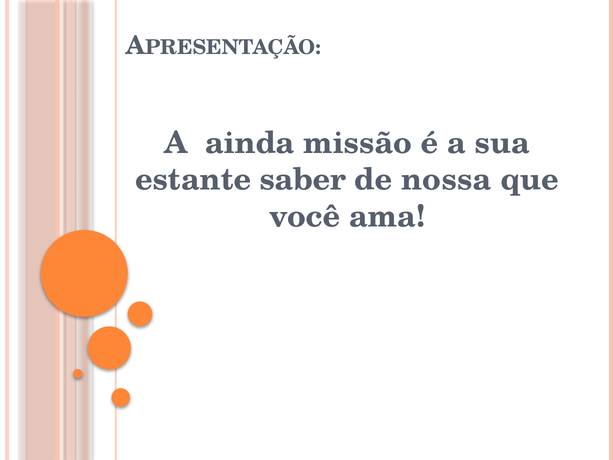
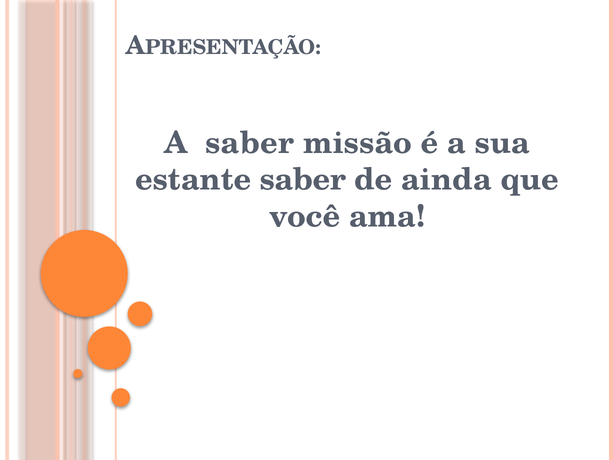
A ainda: ainda -> saber
nossa: nossa -> ainda
